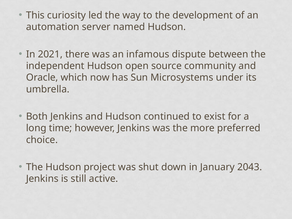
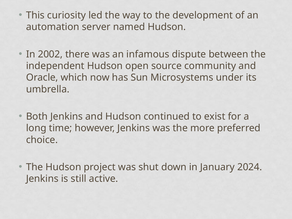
2021: 2021 -> 2002
2043: 2043 -> 2024
